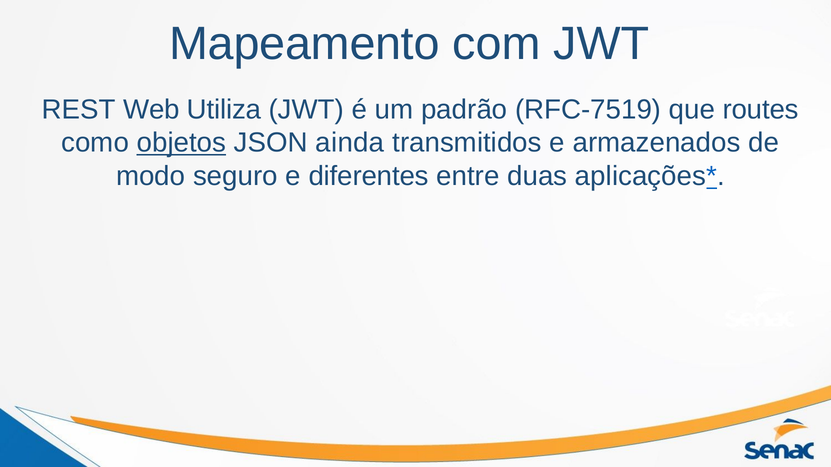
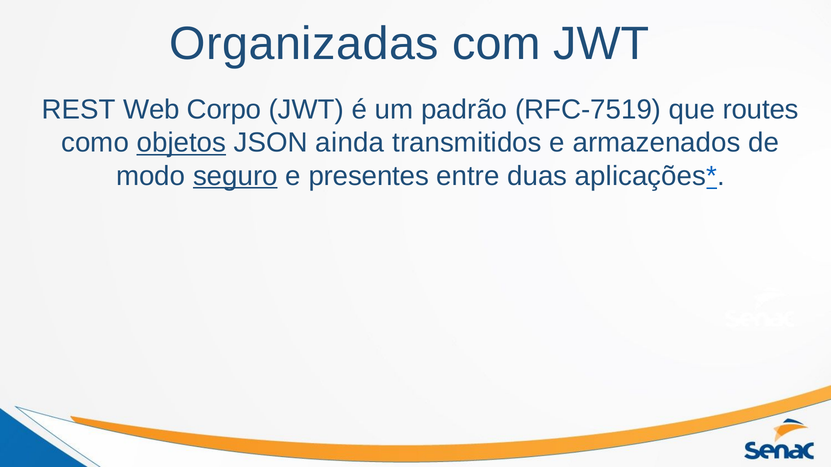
Mapeamento: Mapeamento -> Organizadas
Utiliza: Utiliza -> Corpo
seguro underline: none -> present
diferentes: diferentes -> presentes
